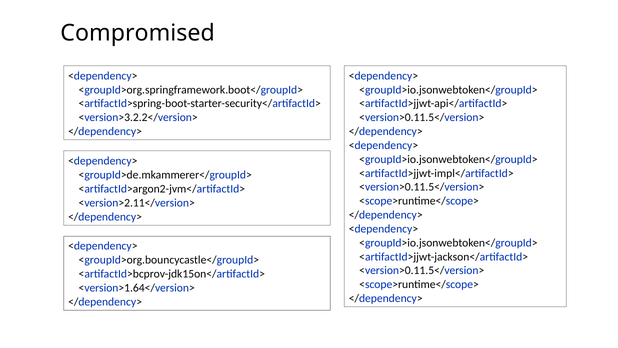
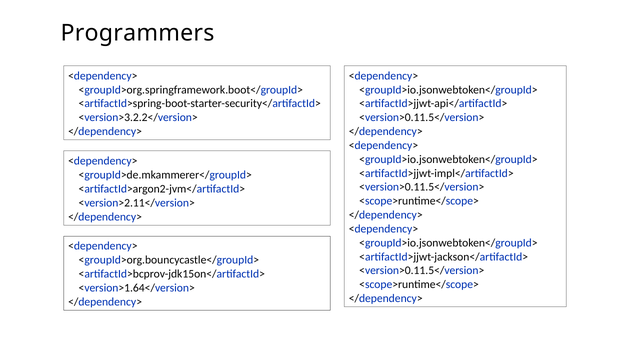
Compromised: Compromised -> Programmers
